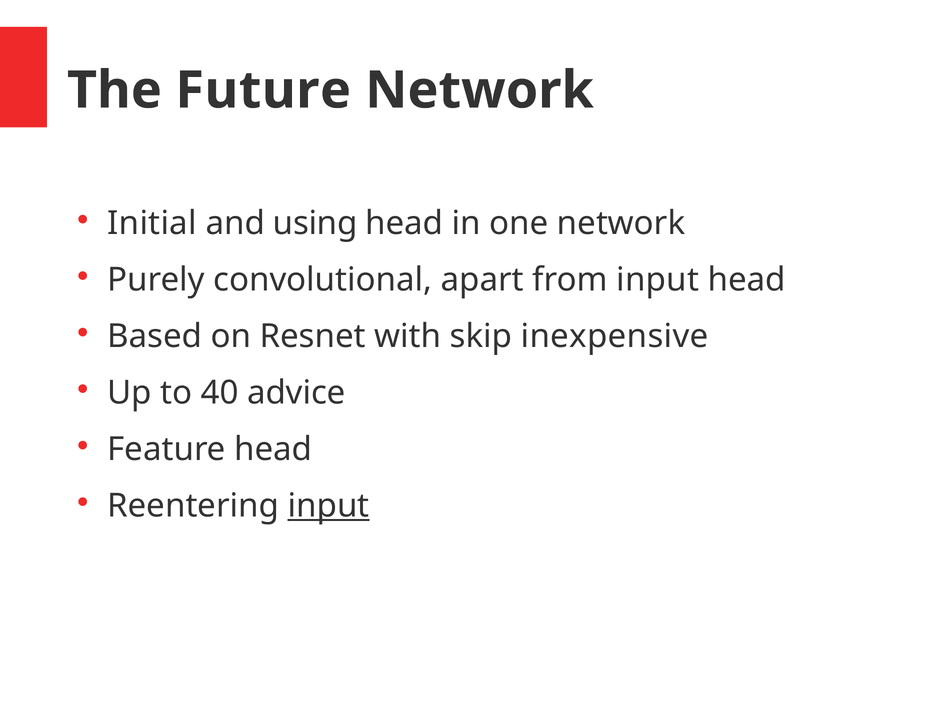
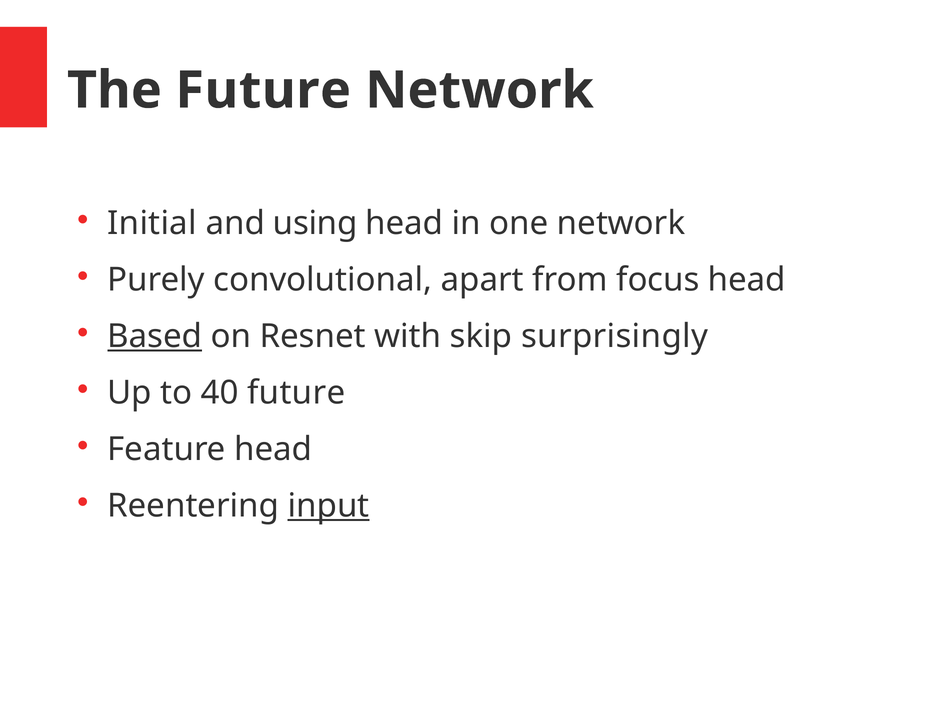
from input: input -> focus
Based underline: none -> present
inexpensive: inexpensive -> surprisingly
40 advice: advice -> future
